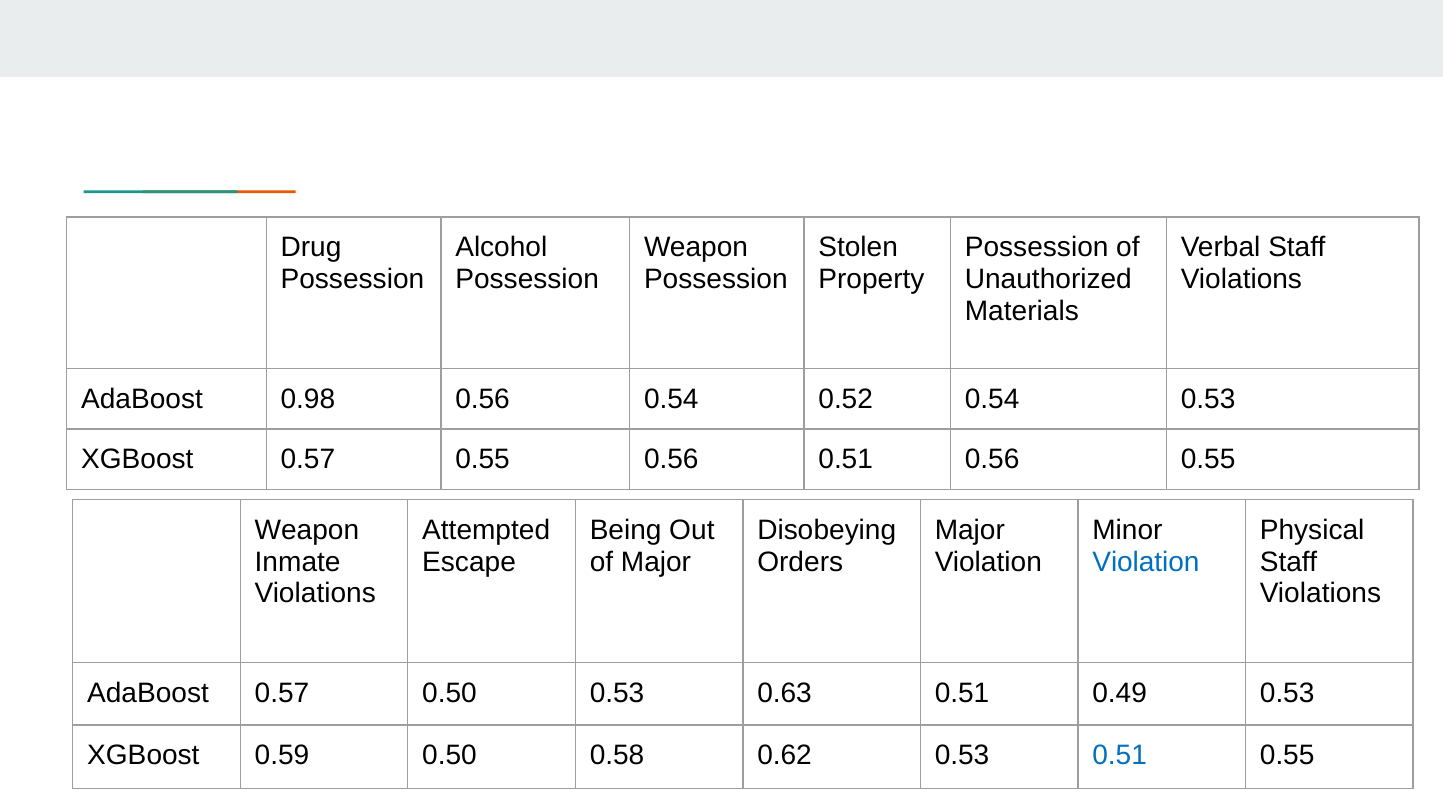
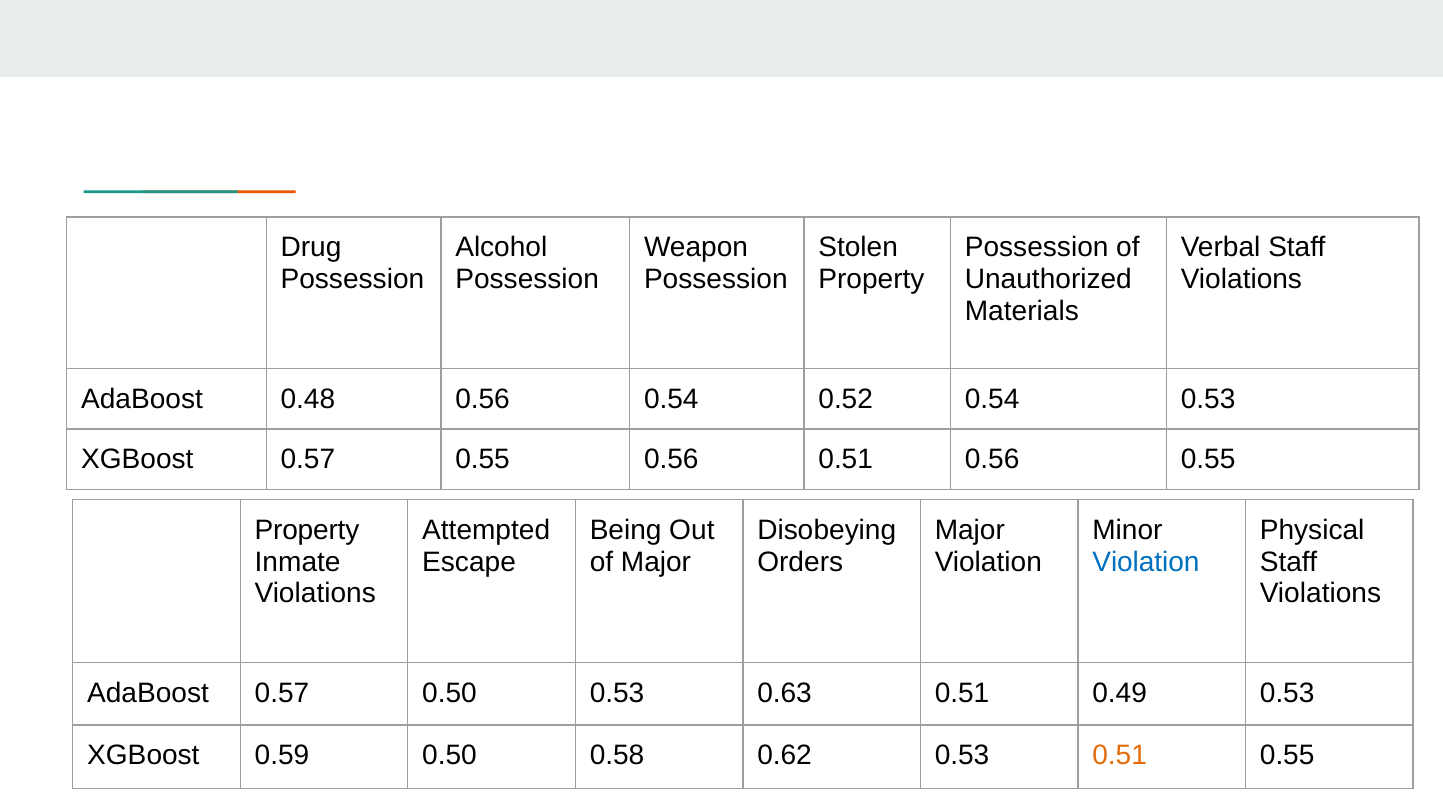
0.98: 0.98 -> 0.48
Weapon at (307, 530): Weapon -> Property
0.51 at (1120, 755) colour: blue -> orange
